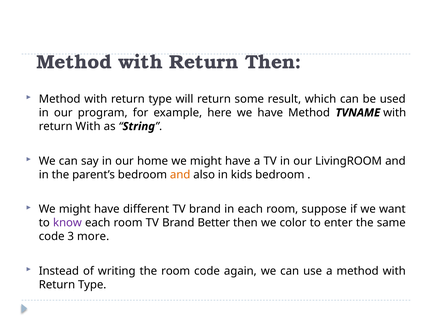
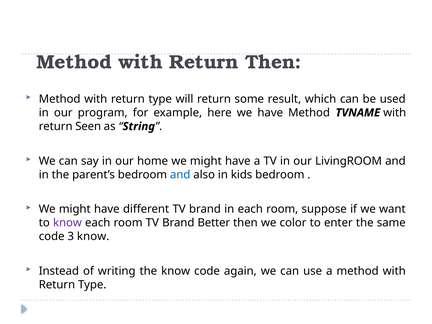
return With: With -> Seen
and at (180, 175) colour: orange -> blue
3 more: more -> know
the room: room -> know
